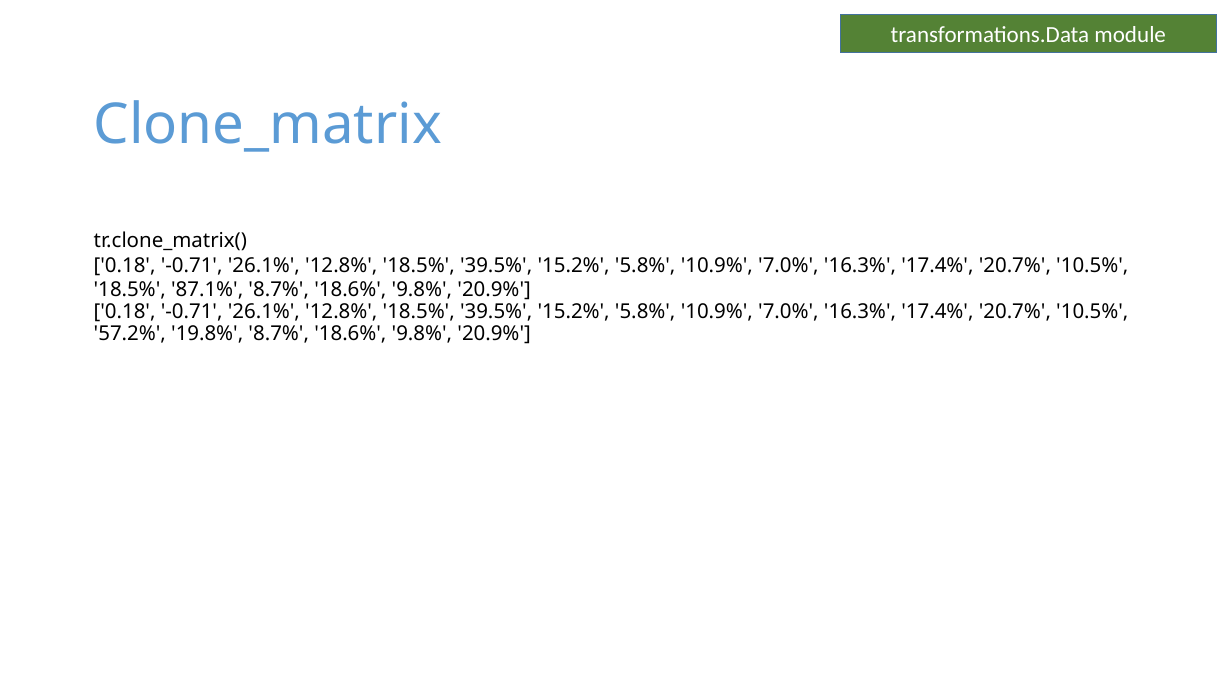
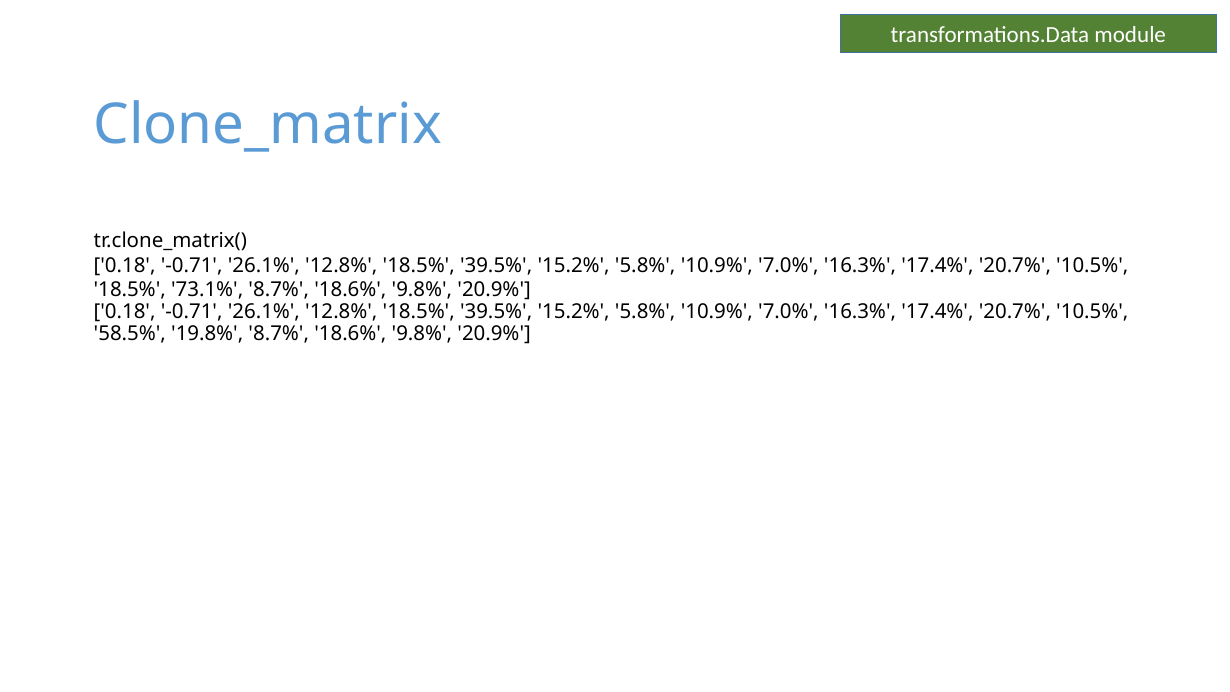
87.1%: 87.1% -> 73.1%
57.2%: 57.2% -> 58.5%
